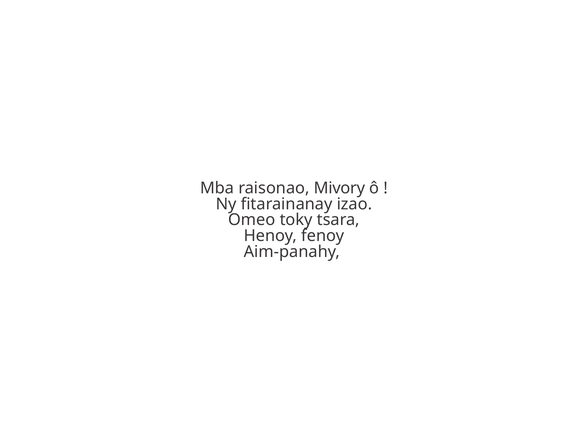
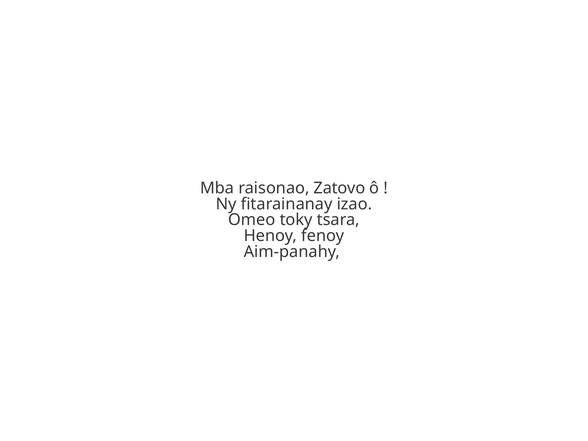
Mivory: Mivory -> Zatovo
